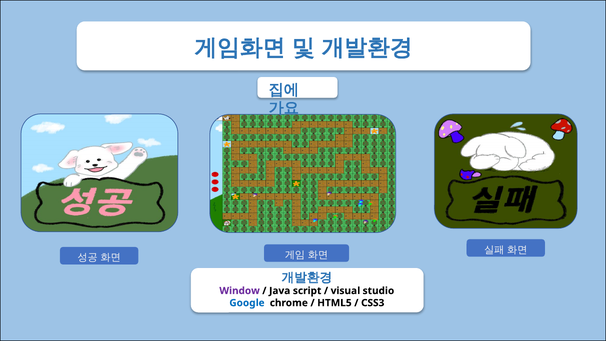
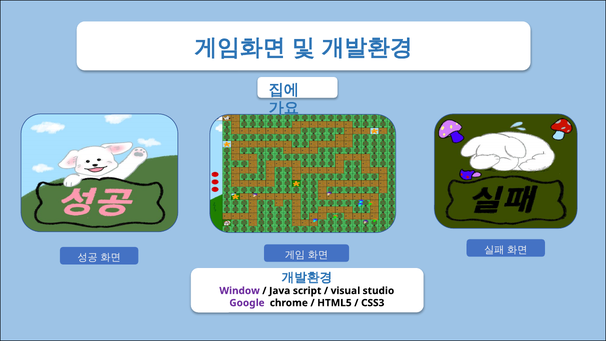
Google colour: blue -> purple
